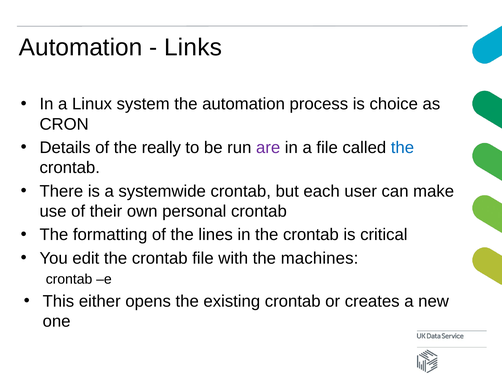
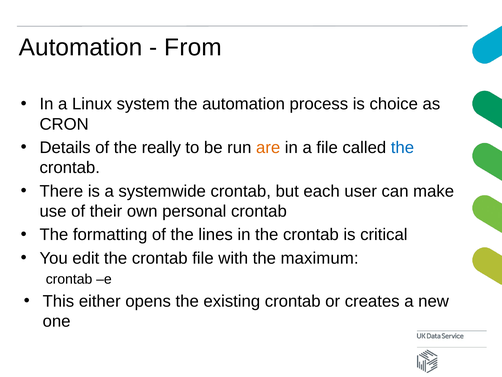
Links: Links -> From
are colour: purple -> orange
machines: machines -> maximum
